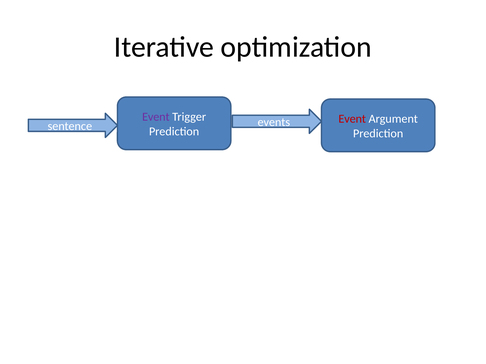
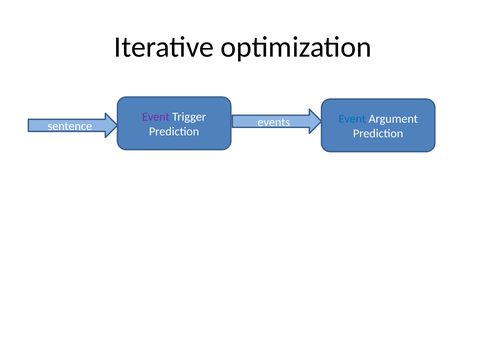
Event at (352, 119) colour: red -> blue
